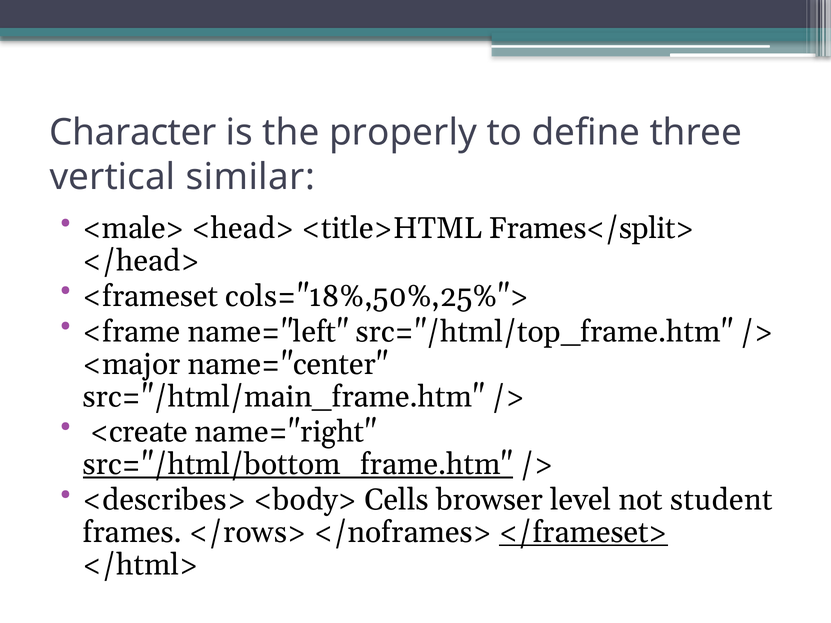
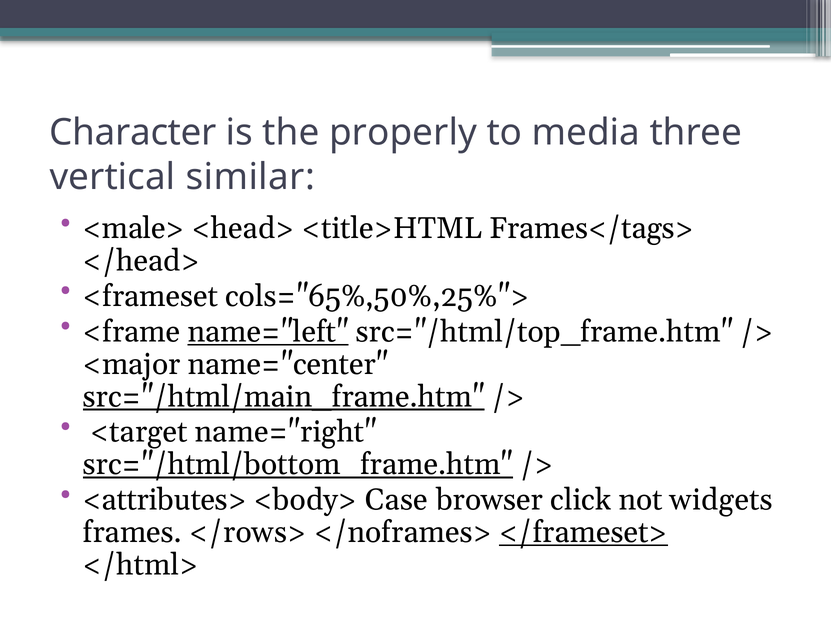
define: define -> media
Frames</split>: Frames</split> -> Frames</tags>
cols="18%,50%,25%">: cols="18%,50%,25%"> -> cols="65%,50%,25%">
name="left underline: none -> present
src="/html/main_frame.htm underline: none -> present
<create: <create -> <target
<describes>: <describes> -> <attributes>
Cells: Cells -> Case
level: level -> click
student: student -> widgets
